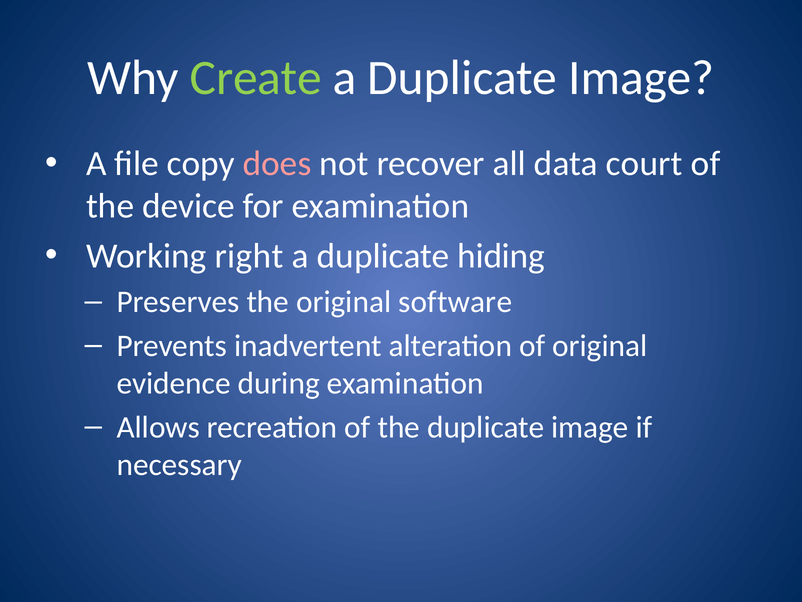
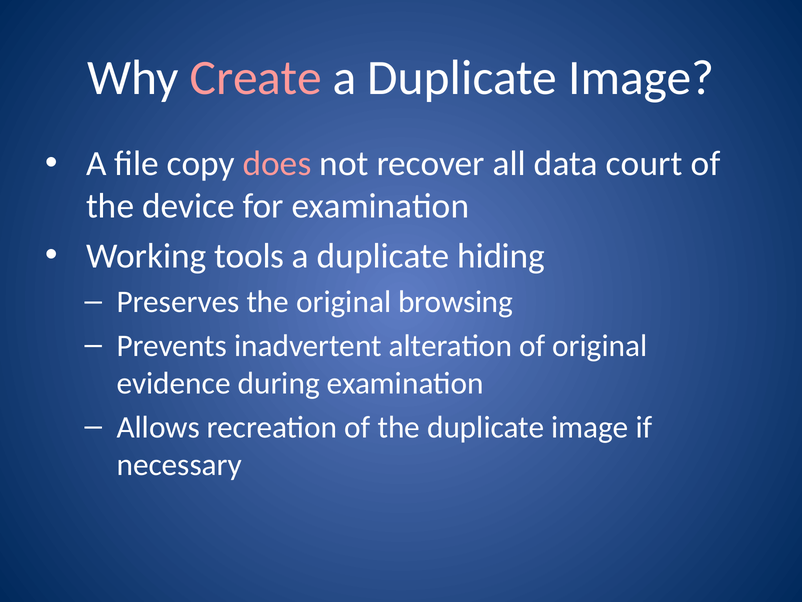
Create colour: light green -> pink
right: right -> tools
software: software -> browsing
